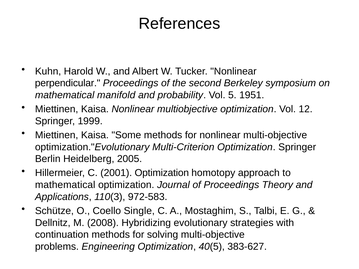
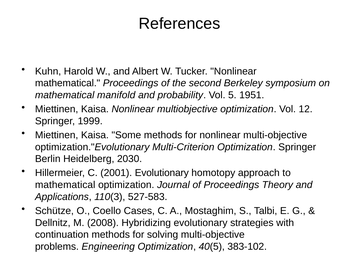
perpendicular at (68, 83): perpendicular -> mathematical
2005: 2005 -> 2030
2001 Optimization: Optimization -> Evolutionary
972-583: 972-583 -> 527-583
Single: Single -> Cases
383-627: 383-627 -> 383-102
